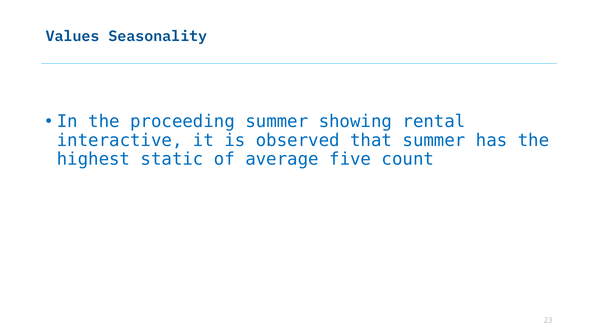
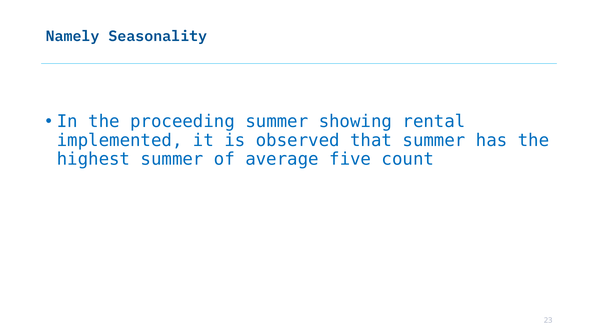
Values: Values -> Namely
interactive: interactive -> implemented
highest static: static -> summer
